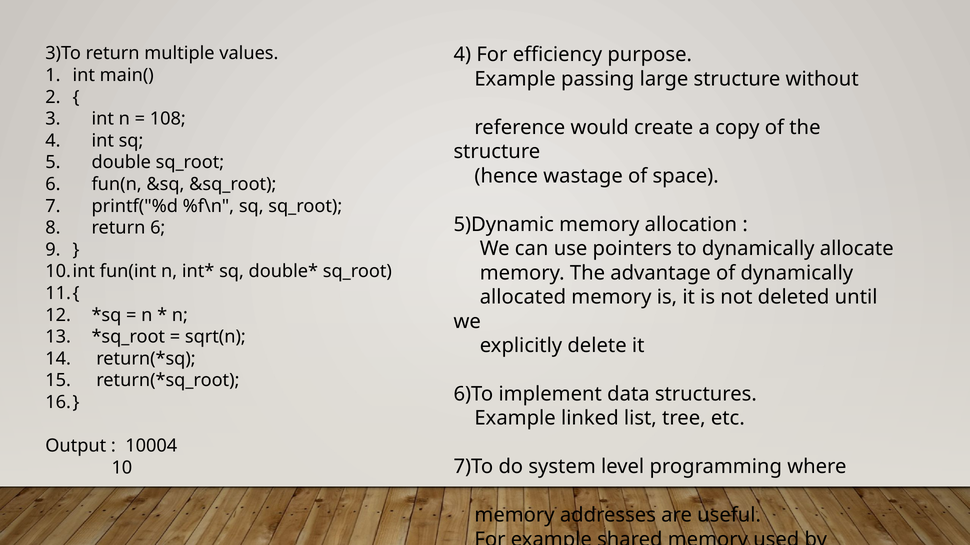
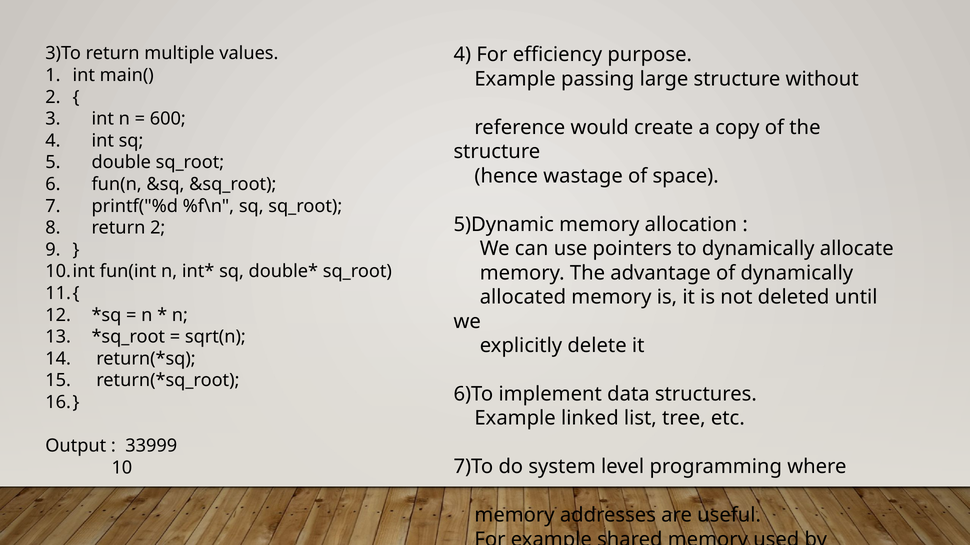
108: 108 -> 600
return 6: 6 -> 2
10004: 10004 -> 33999
